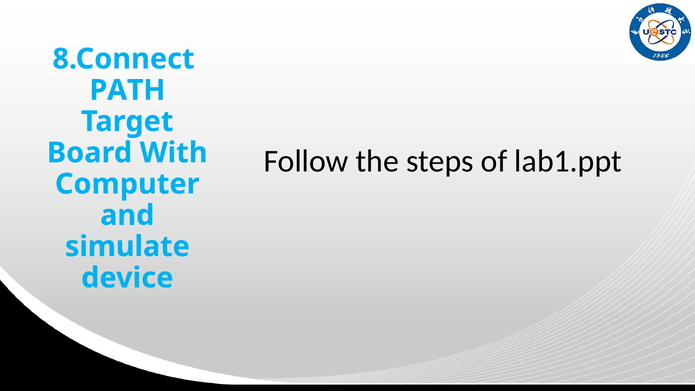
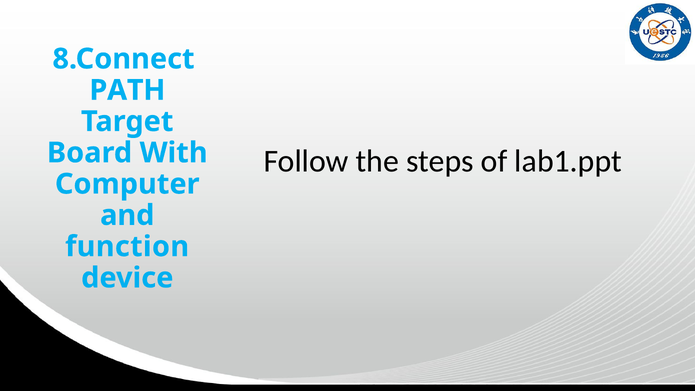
simulate: simulate -> function
